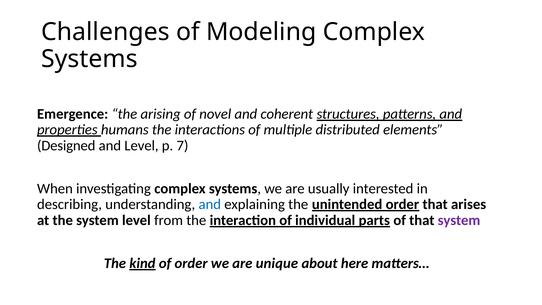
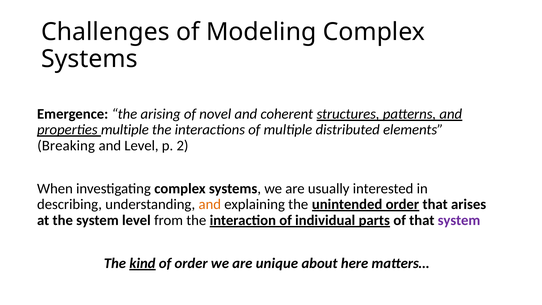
properties humans: humans -> multiple
Designed: Designed -> Breaking
7: 7 -> 2
and at (210, 204) colour: blue -> orange
